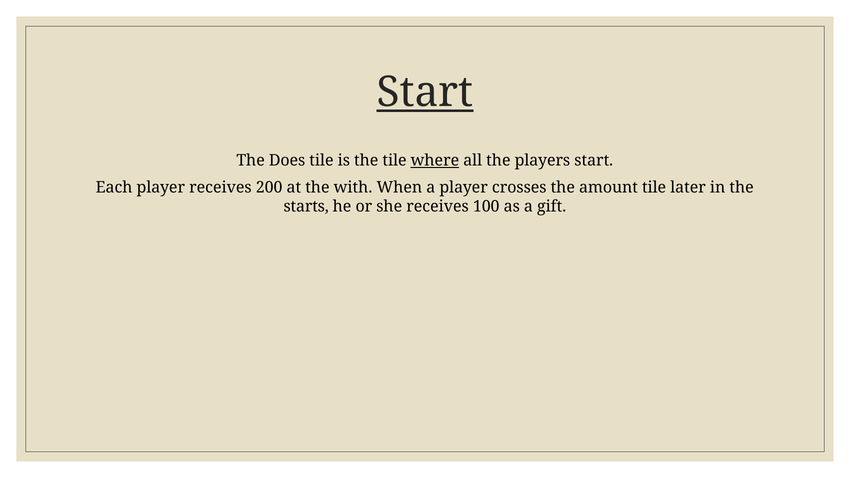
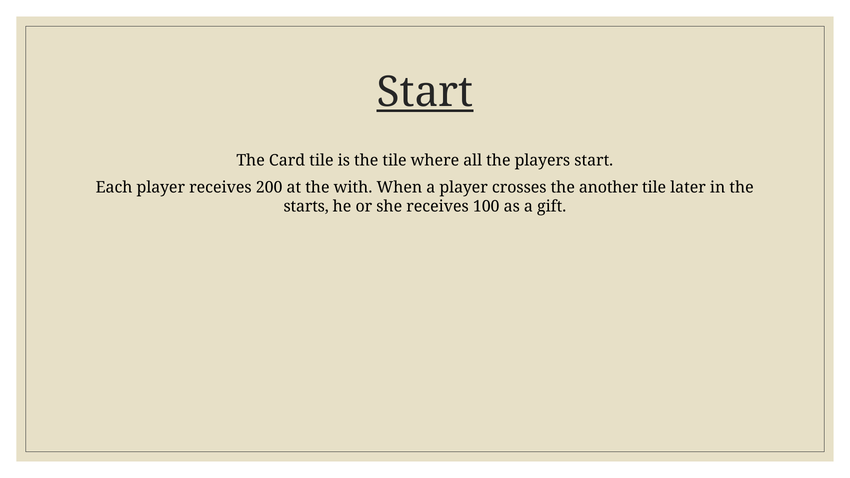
Does: Does -> Card
where underline: present -> none
amount: amount -> another
